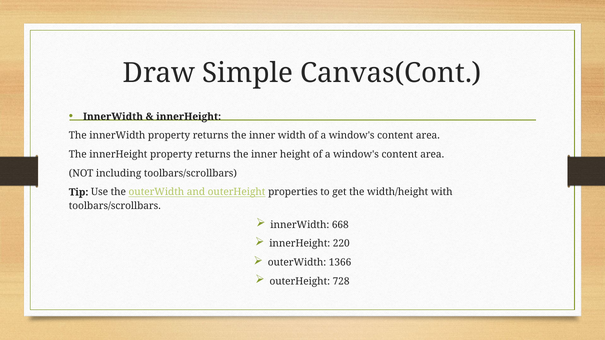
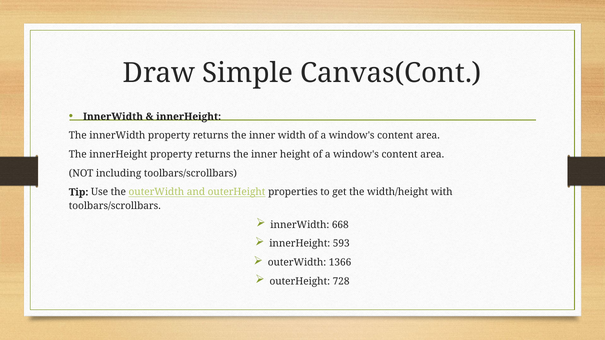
220: 220 -> 593
